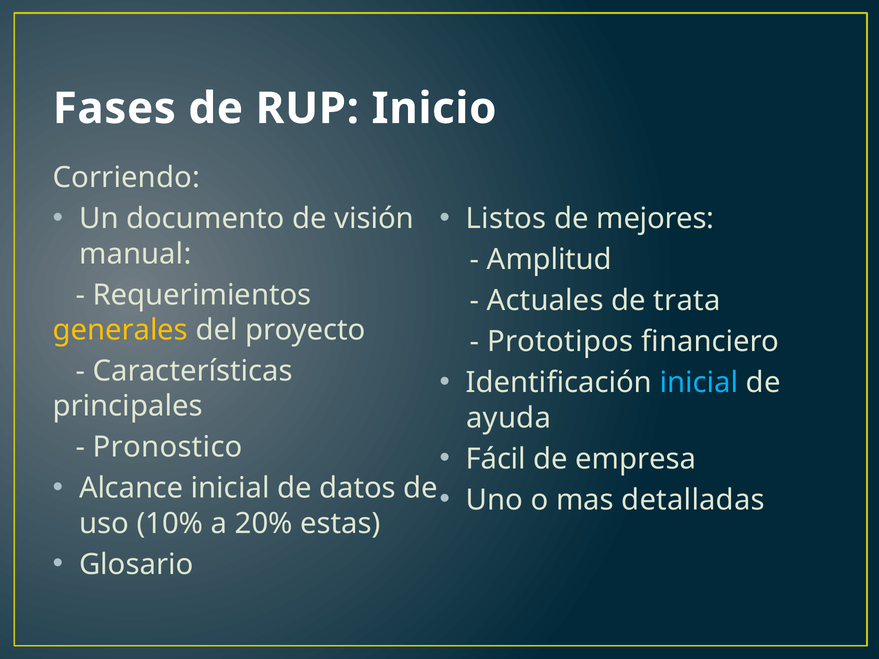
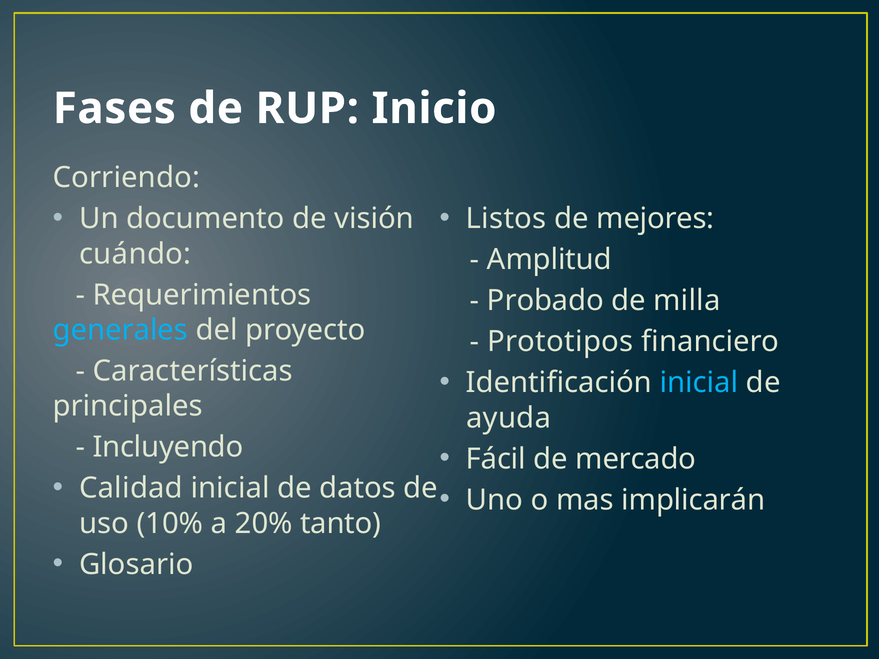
manual: manual -> cuándo
Actuales: Actuales -> Probado
trata: trata -> milla
generales colour: yellow -> light blue
Pronostico: Pronostico -> Incluyendo
empresa: empresa -> mercado
Alcance: Alcance -> Calidad
detalladas: detalladas -> implicarán
estas: estas -> tanto
